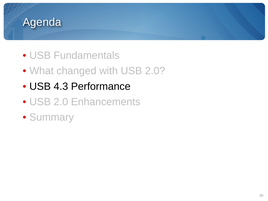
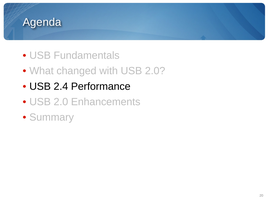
4.3: 4.3 -> 2.4
